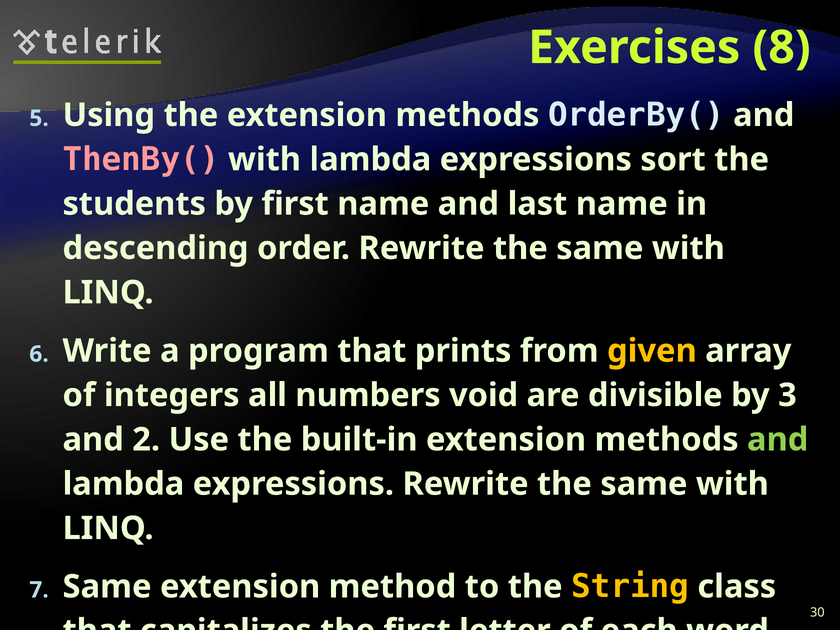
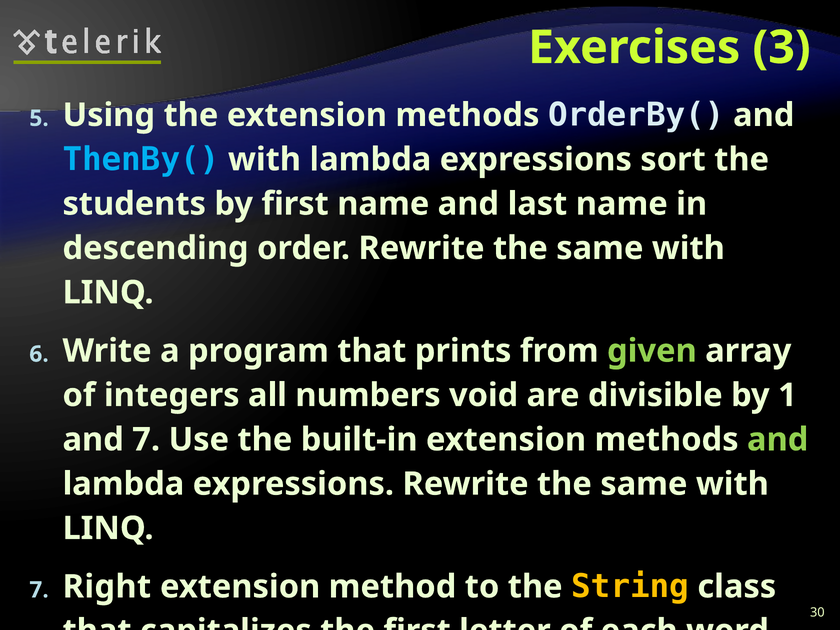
8: 8 -> 3
ThenBy( colour: pink -> light blue
given colour: yellow -> light green
3: 3 -> 1
and 2: 2 -> 7
7 Same: Same -> Right
